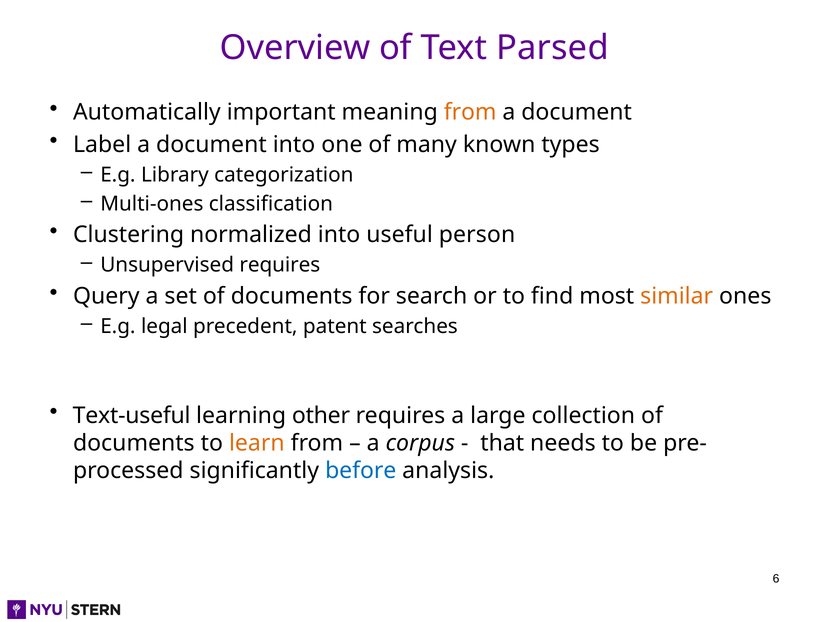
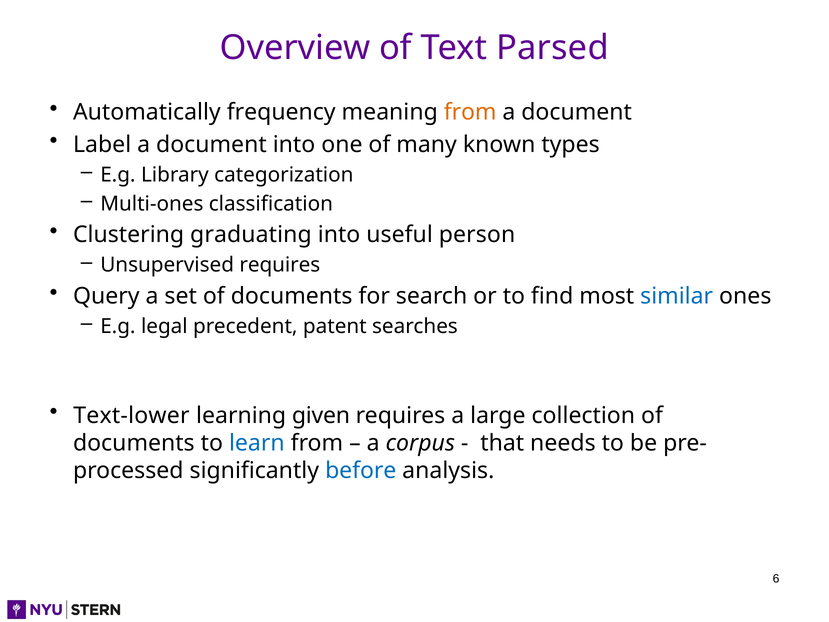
important: important -> frequency
normalized: normalized -> graduating
similar colour: orange -> blue
Text-useful: Text-useful -> Text-lower
other: other -> given
learn colour: orange -> blue
